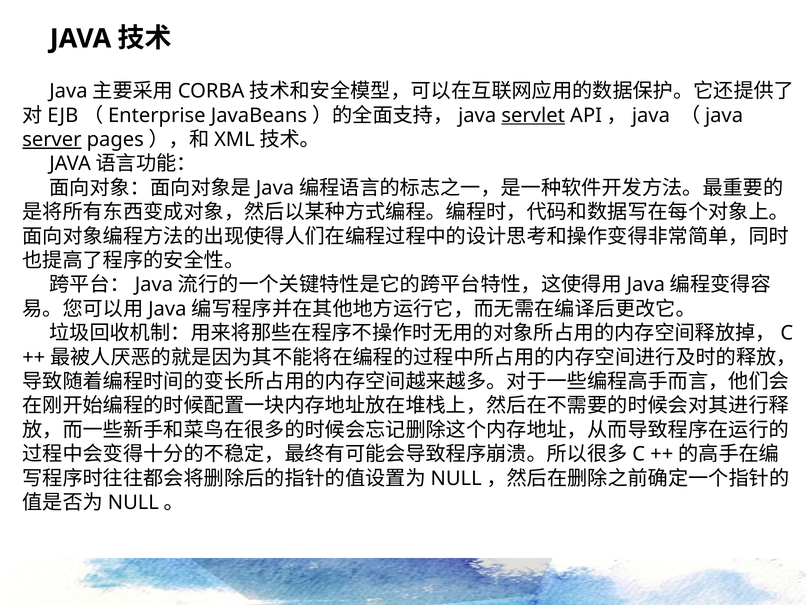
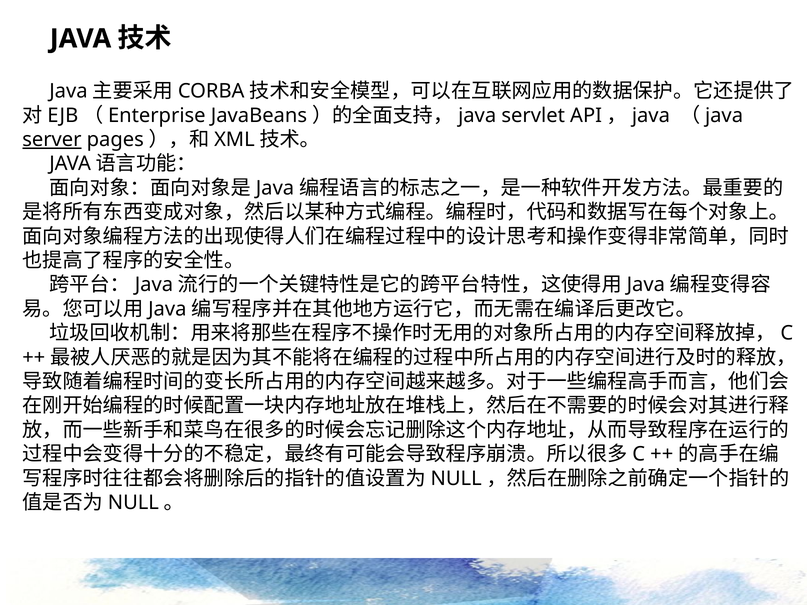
servlet underline: present -> none
